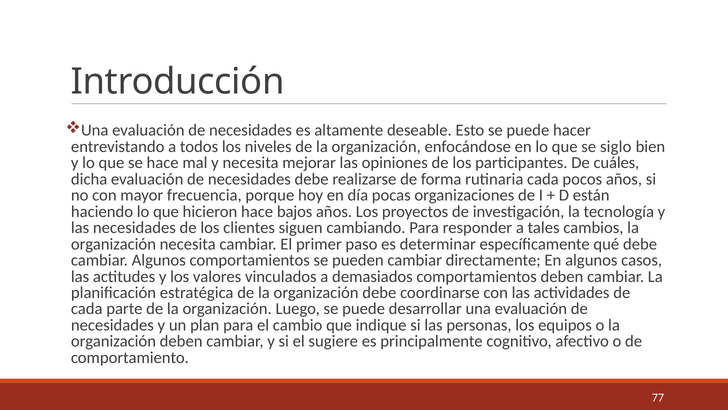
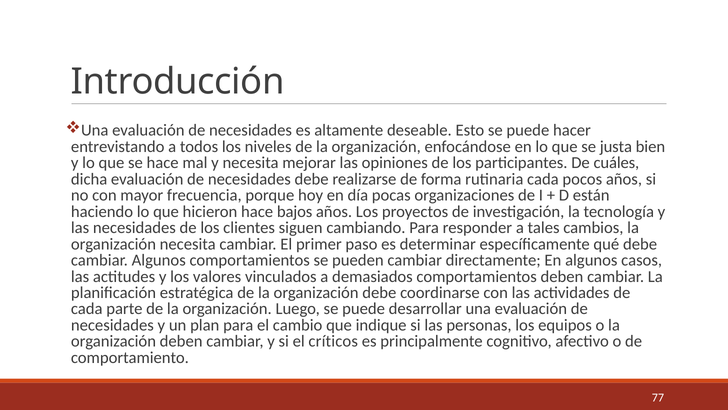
siglo: siglo -> justa
sugiere: sugiere -> críticos
